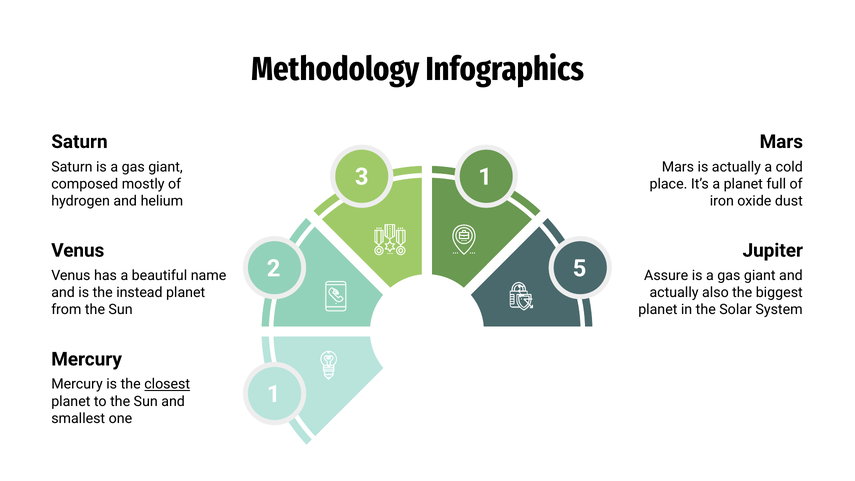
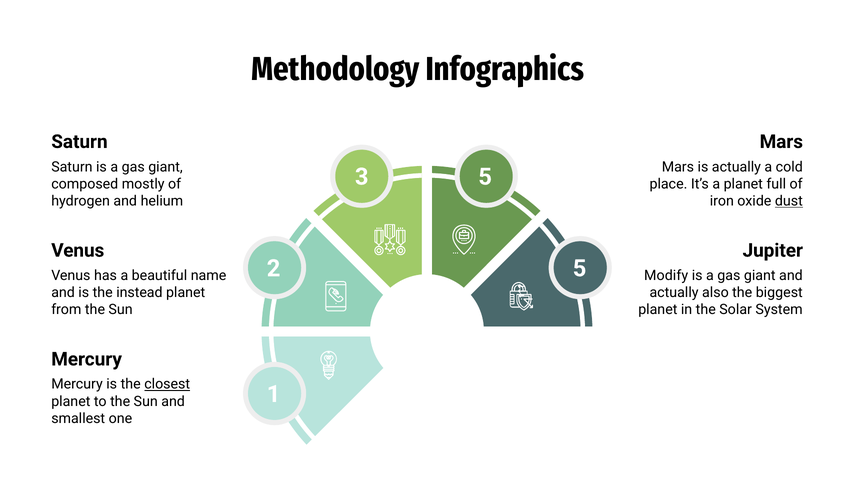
3 1: 1 -> 5
dust underline: none -> present
Assure: Assure -> Modify
